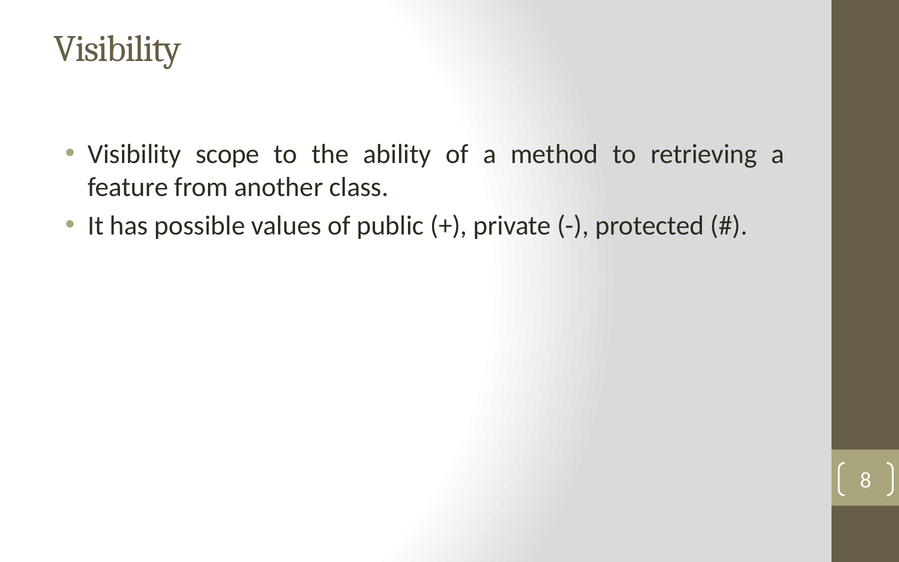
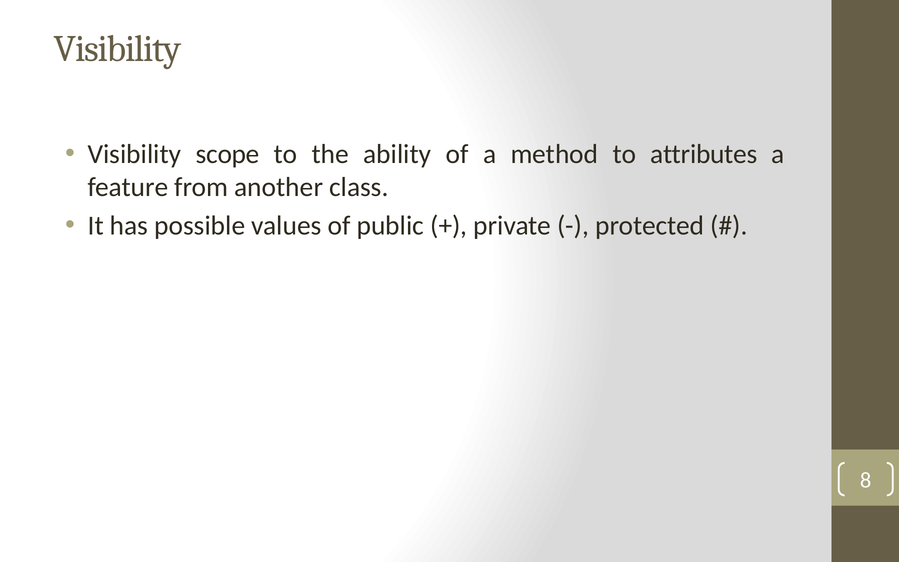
retrieving: retrieving -> attributes
